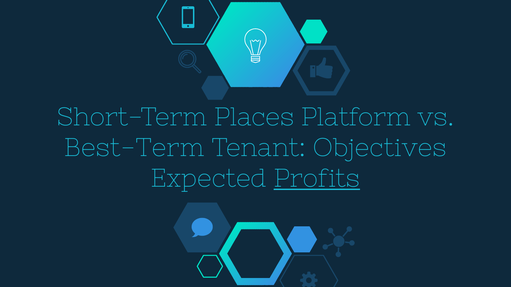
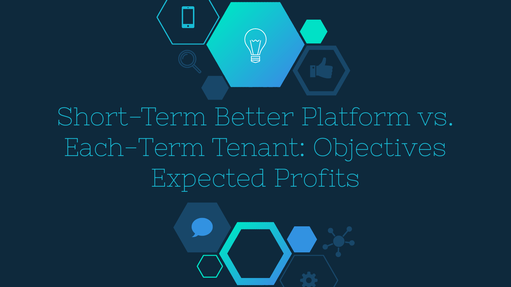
Places: Places -> Better
Best-Term: Best-Term -> Each-Term
Profits underline: present -> none
